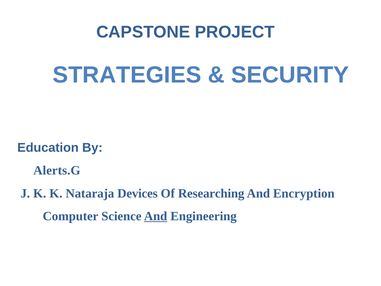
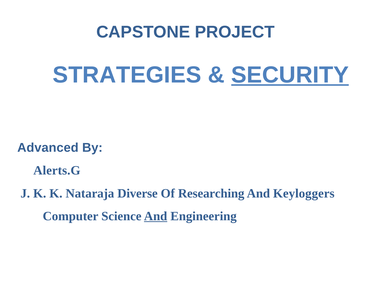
SECURITY underline: none -> present
Education: Education -> Advanced
Devices: Devices -> Diverse
Encryption: Encryption -> Keyloggers
